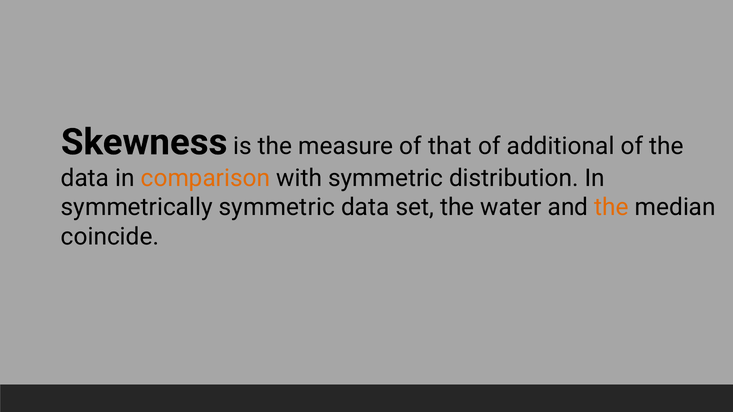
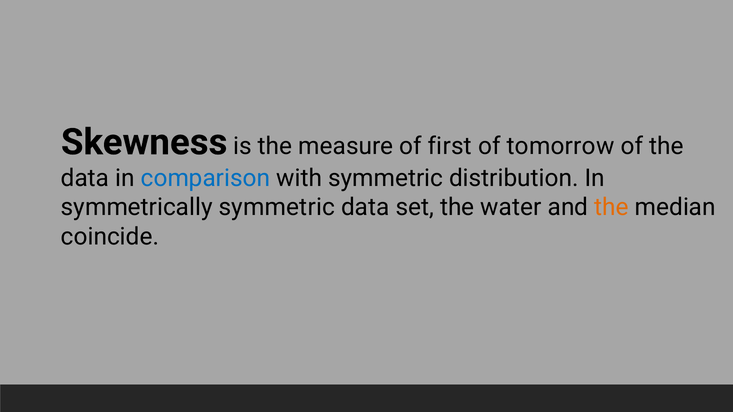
that: that -> first
additional: additional -> tomorrow
comparison colour: orange -> blue
